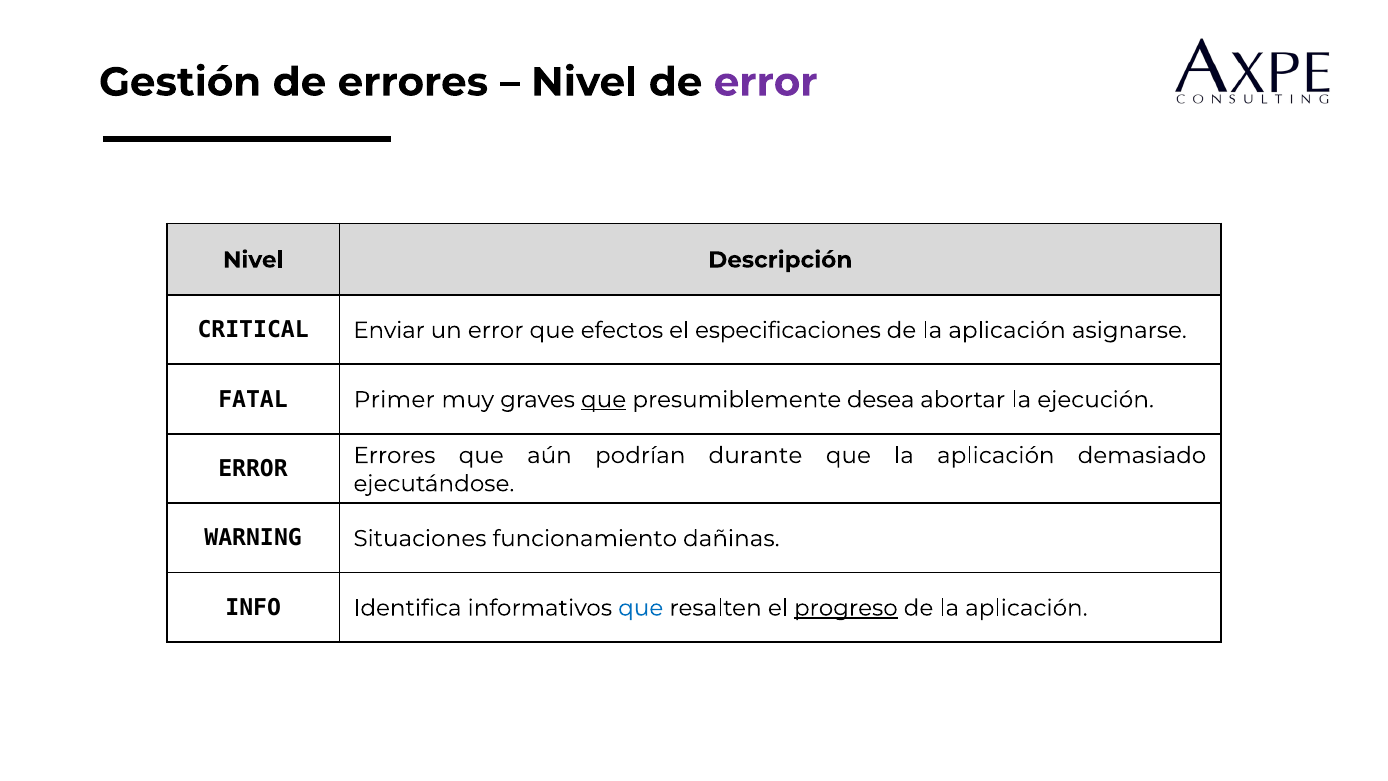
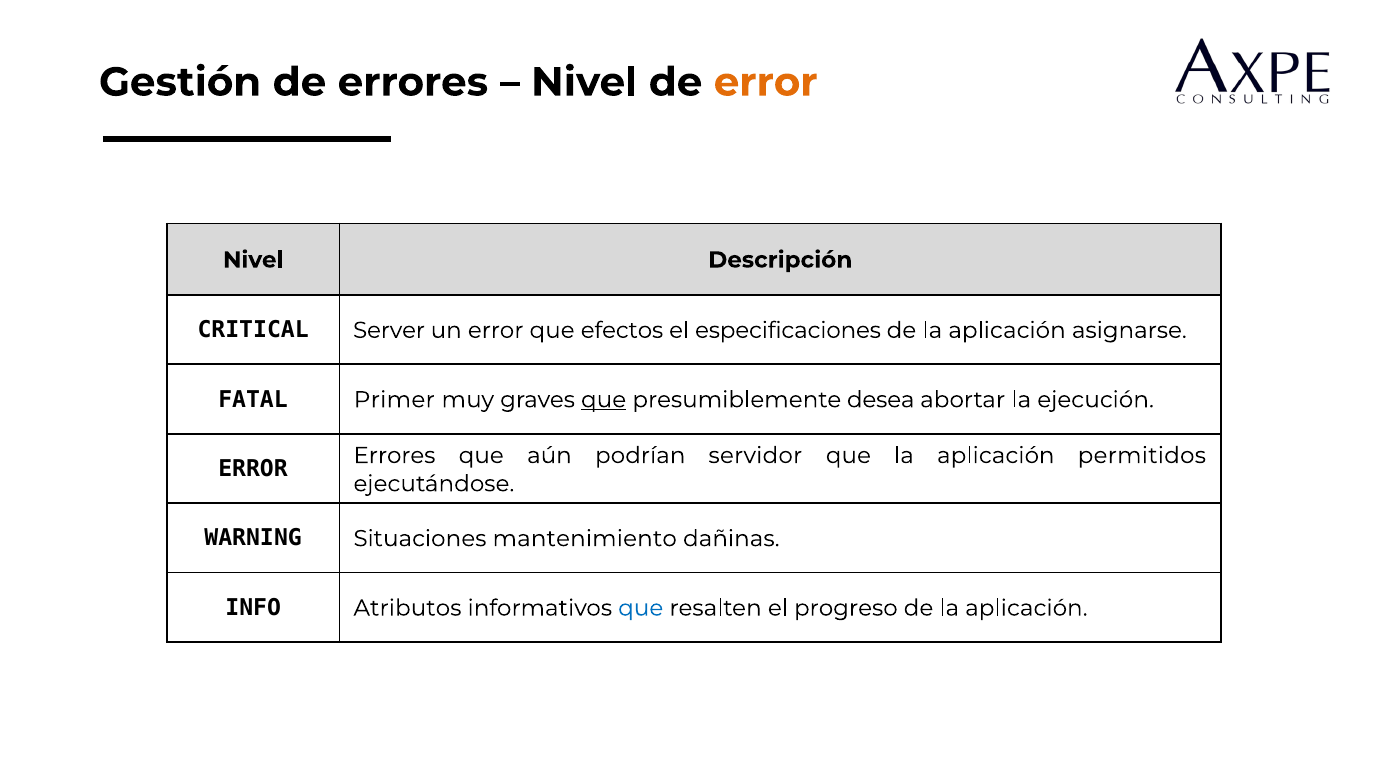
error at (766, 82) colour: purple -> orange
Enviar: Enviar -> Server
durante: durante -> servidor
demasiado: demasiado -> permitidos
funcionamiento: funcionamiento -> mantenimiento
Identifica: Identifica -> Atributos
progreso underline: present -> none
